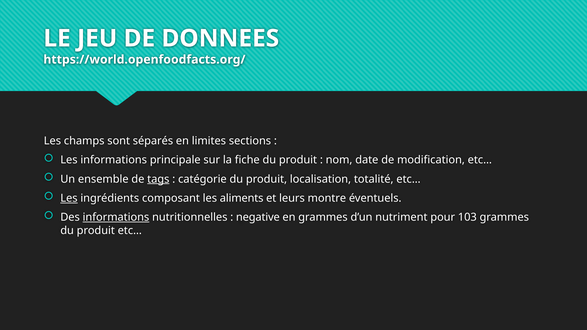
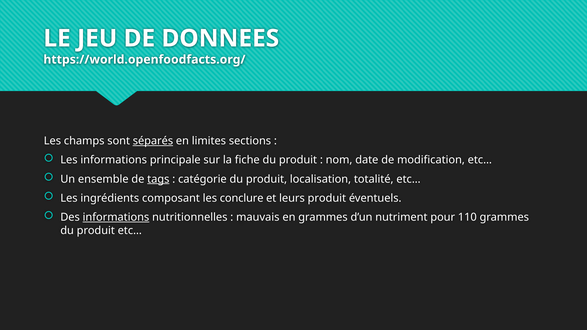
séparés underline: none -> present
Les at (69, 198) underline: present -> none
aliments: aliments -> conclure
leurs montre: montre -> produit
negative: negative -> mauvais
103: 103 -> 110
